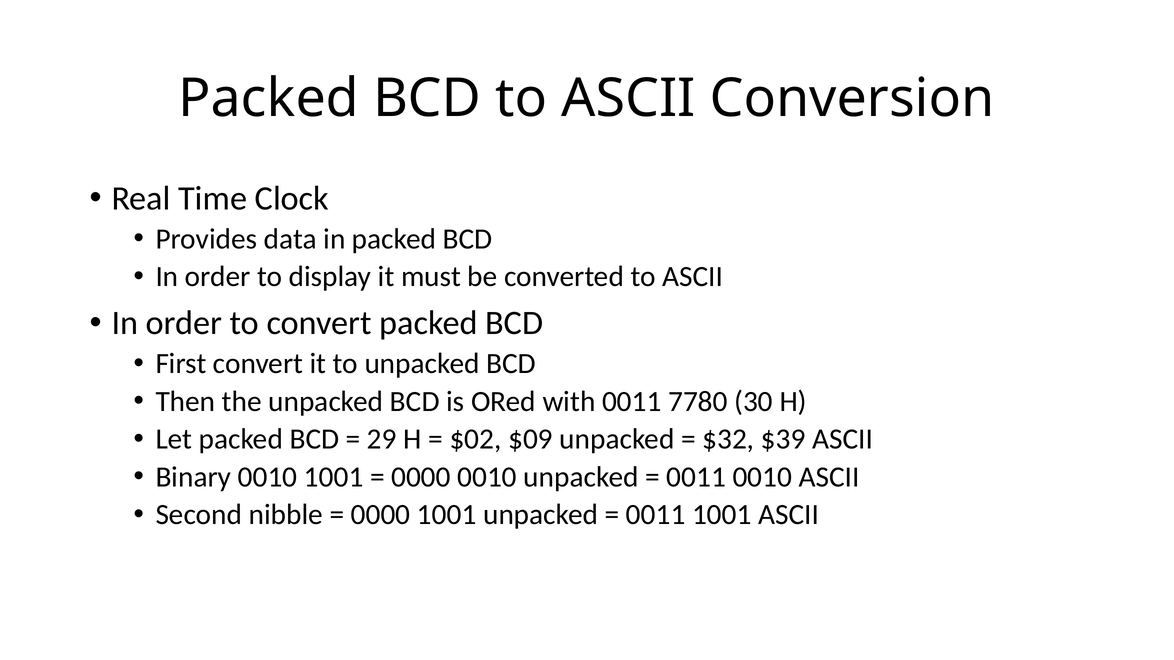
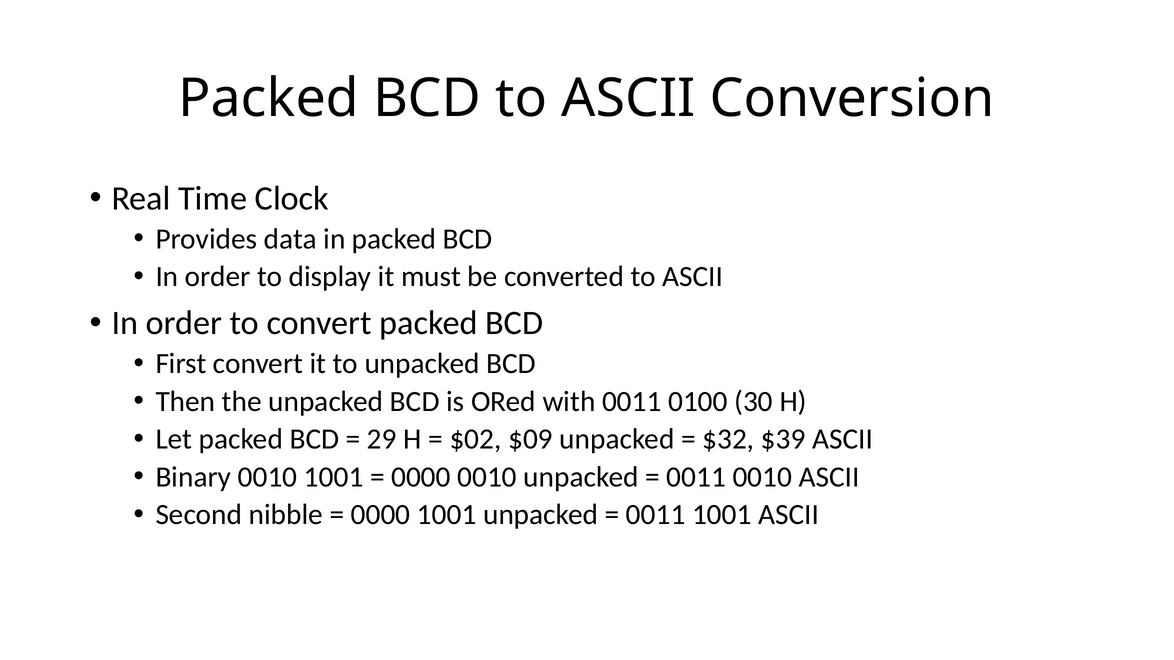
7780: 7780 -> 0100
